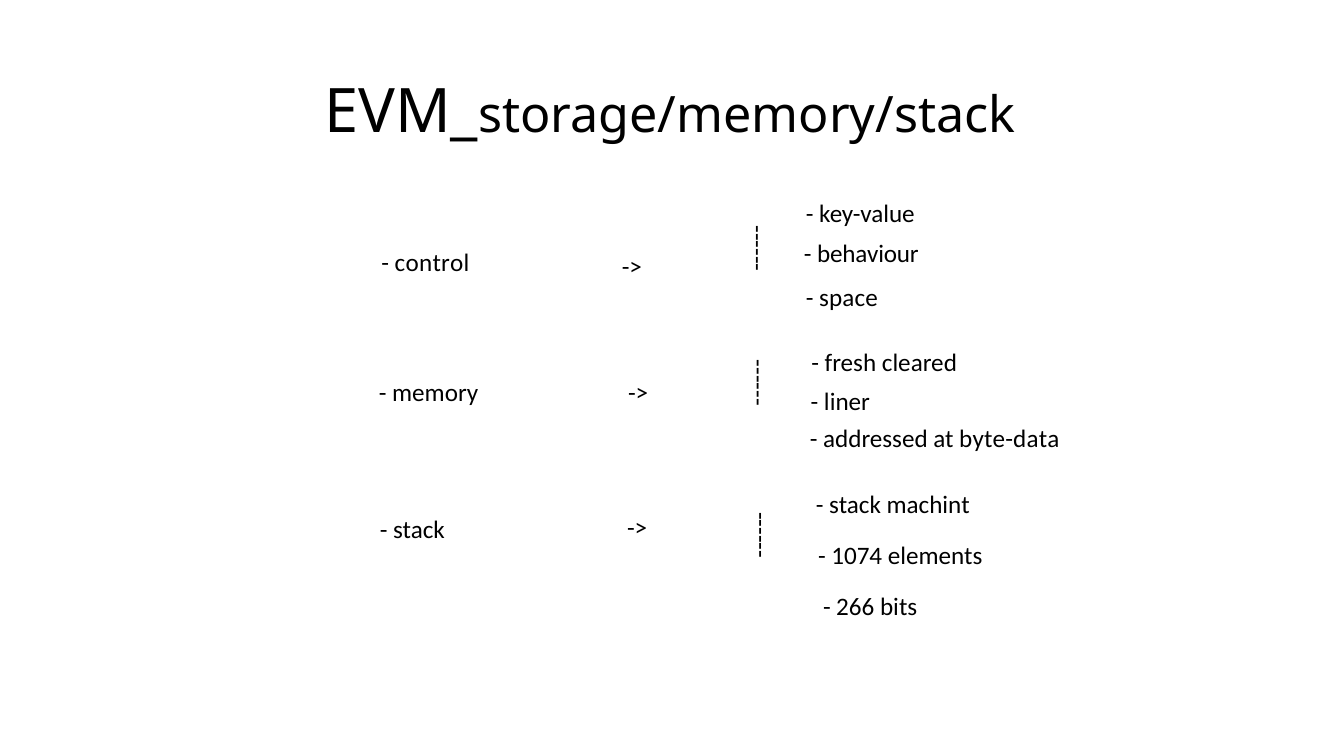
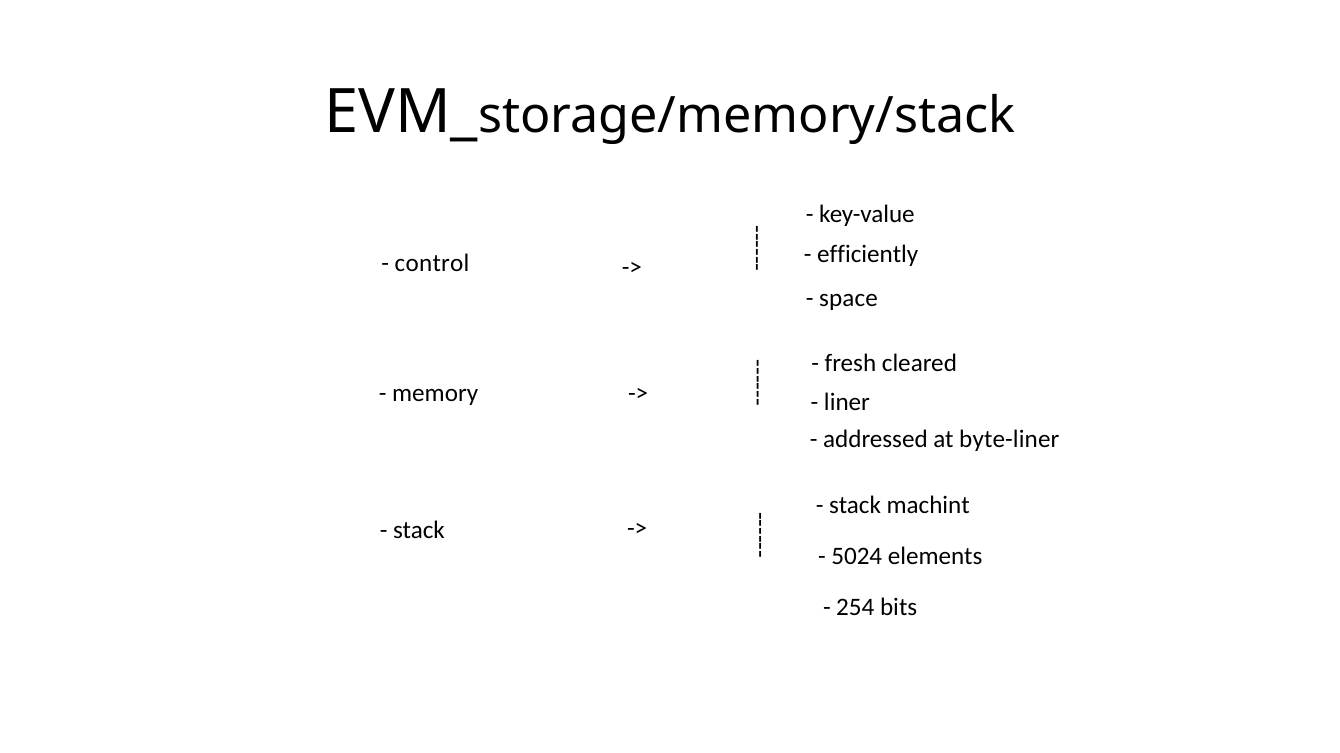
behaviour: behaviour -> efficiently
byte-data: byte-data -> byte-liner
1074: 1074 -> 5024
266: 266 -> 254
